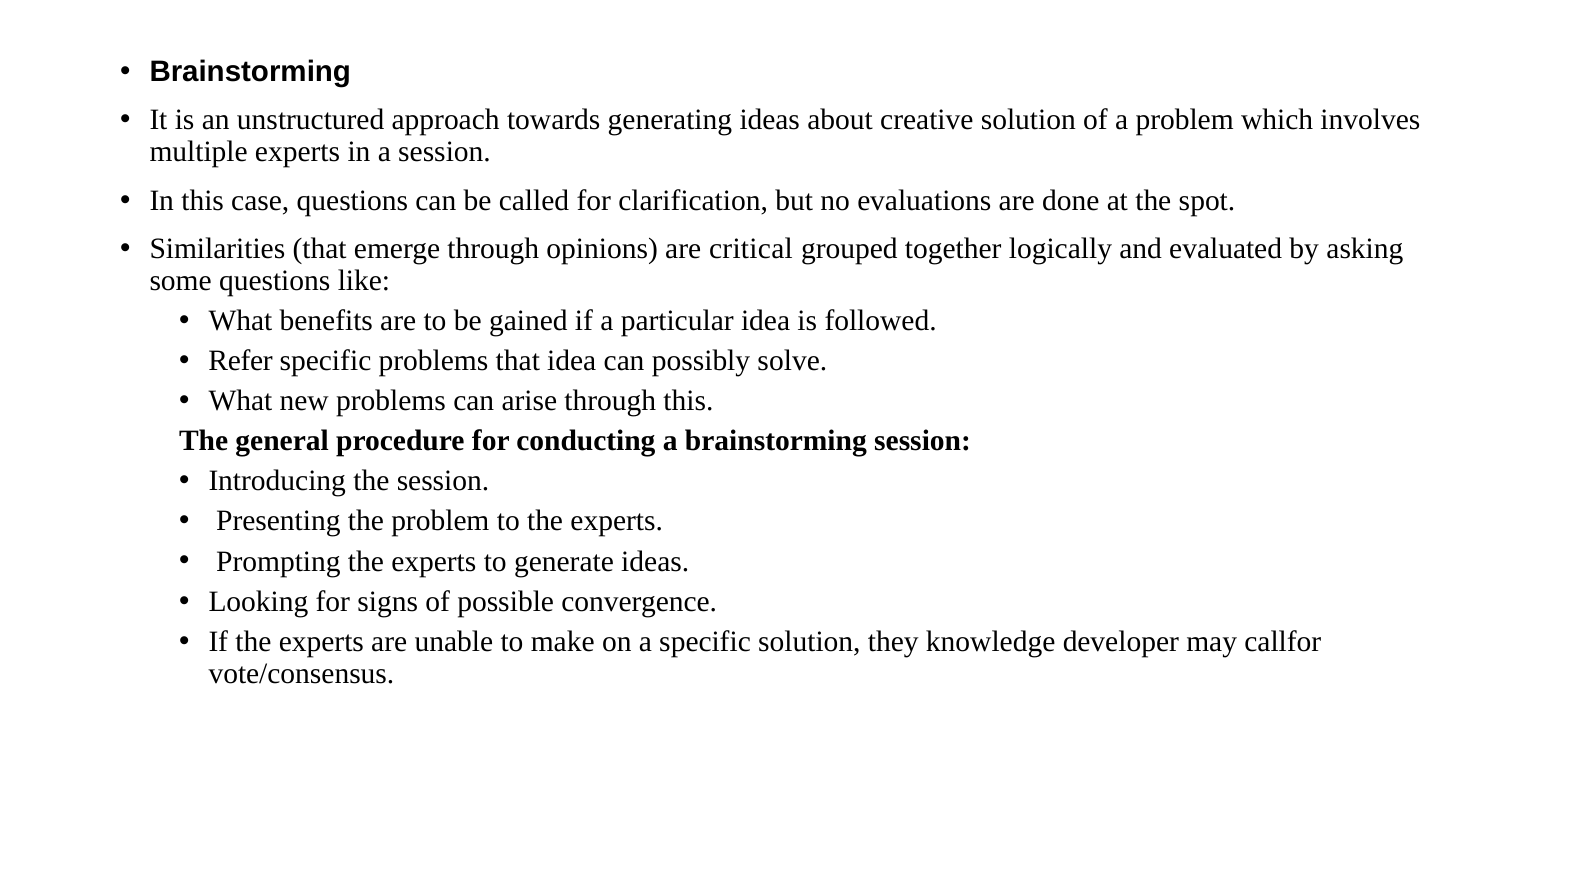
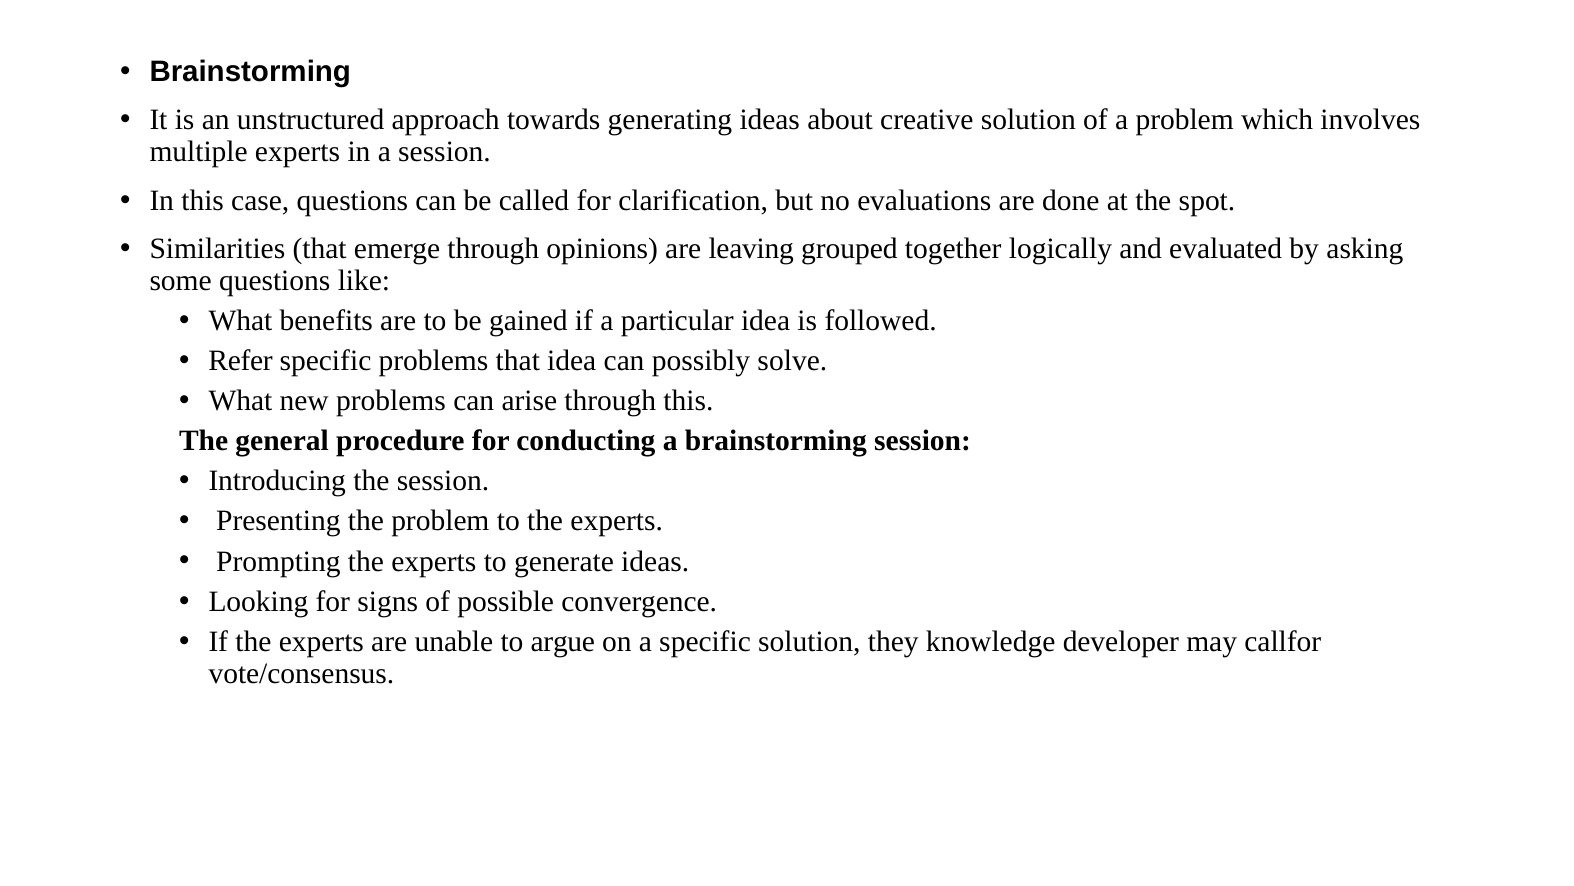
critical: critical -> leaving
make: make -> argue
